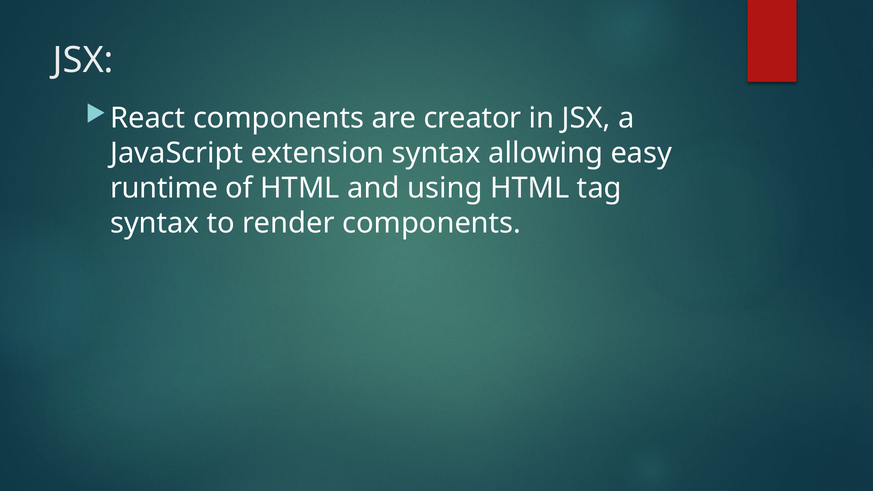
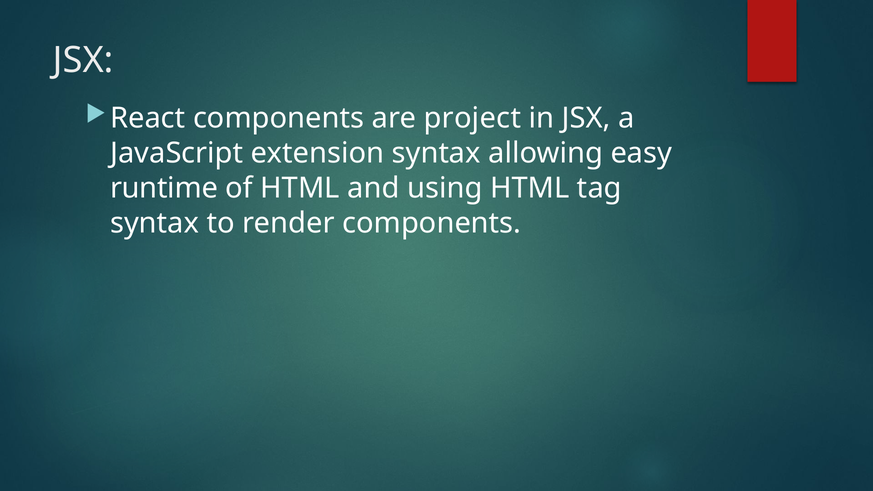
creator: creator -> project
